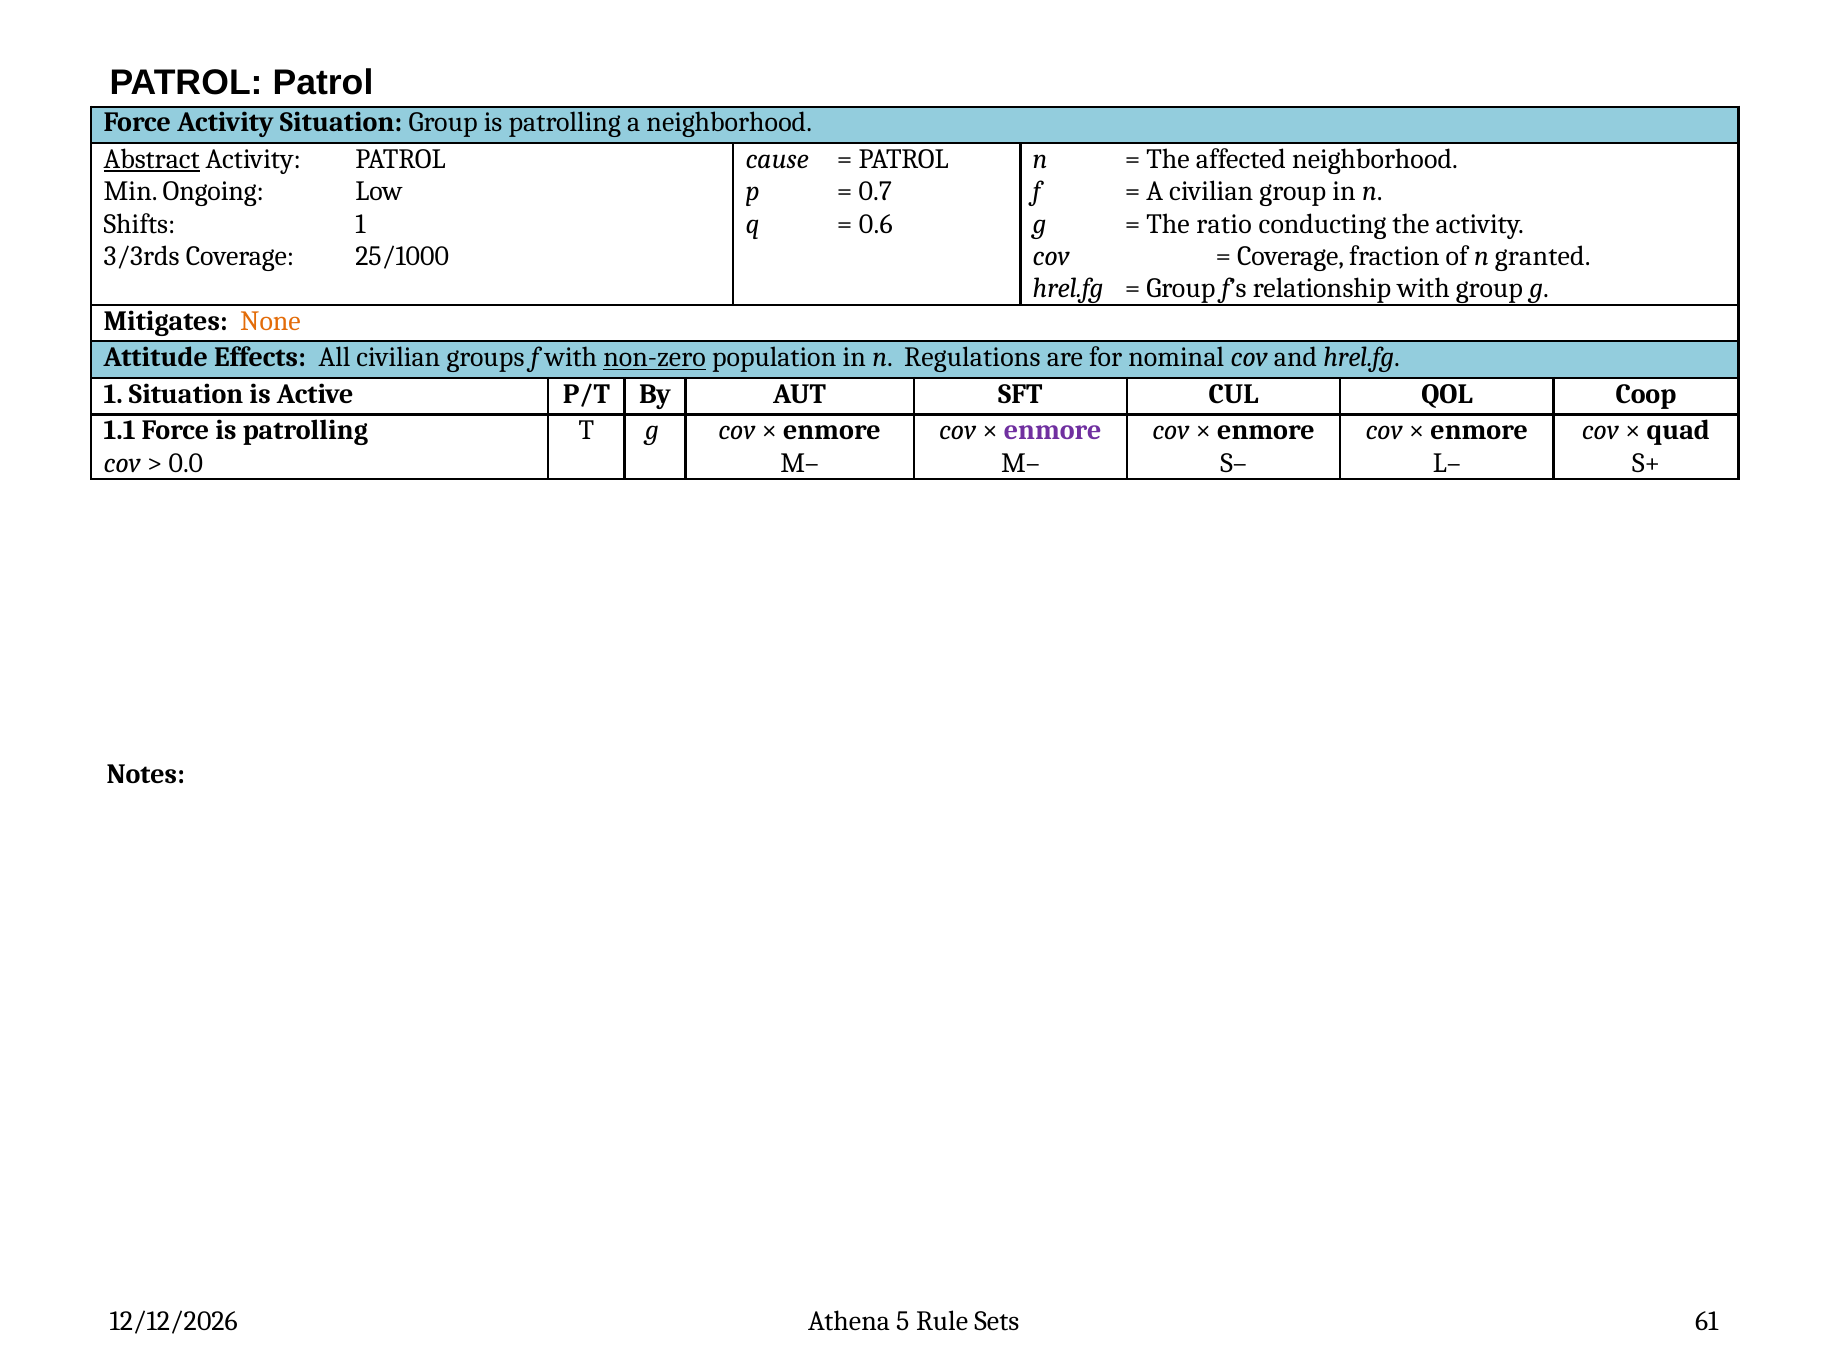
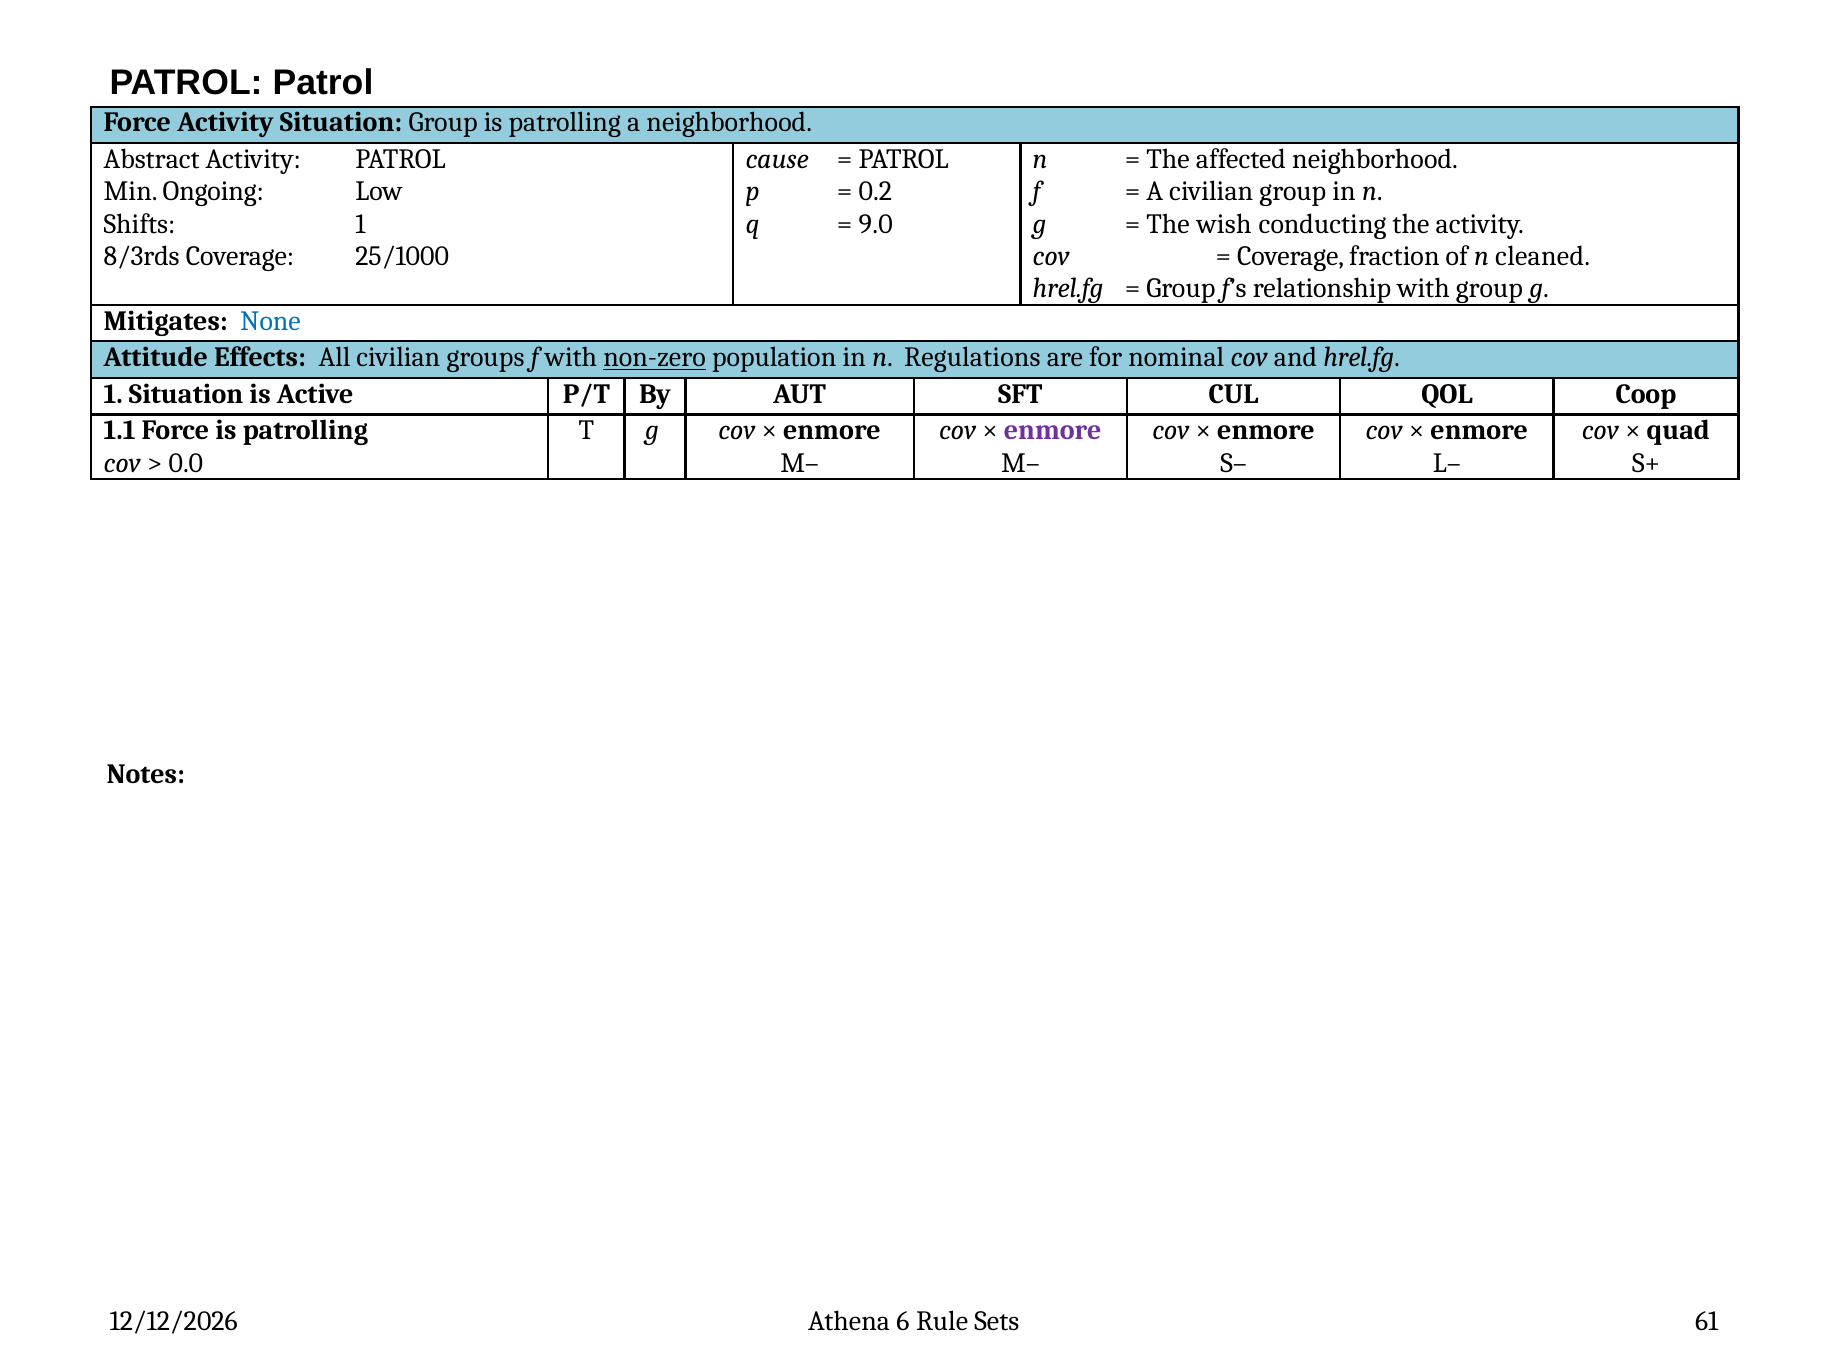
Abstract underline: present -> none
0.7: 0.7 -> 0.2
0.6: 0.6 -> 9.0
ratio: ratio -> wish
3/3rds: 3/3rds -> 8/3rds
granted: granted -> cleaned
None colour: orange -> blue
5: 5 -> 6
